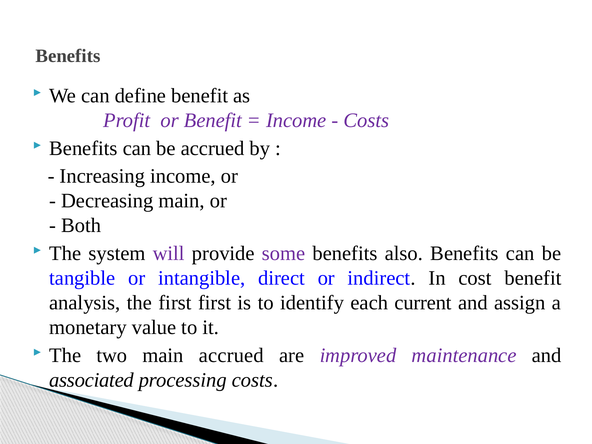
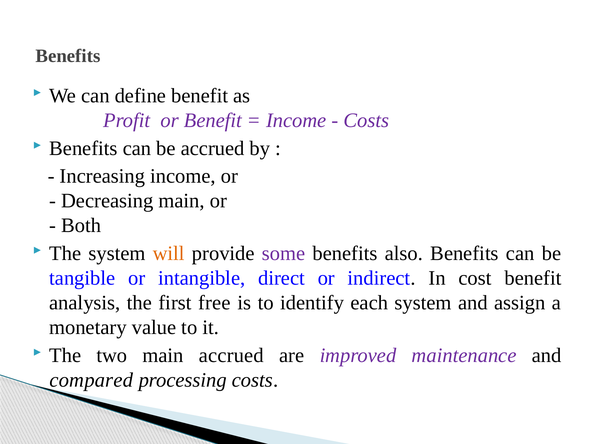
will colour: purple -> orange
first first: first -> free
each current: current -> system
associated: associated -> compared
